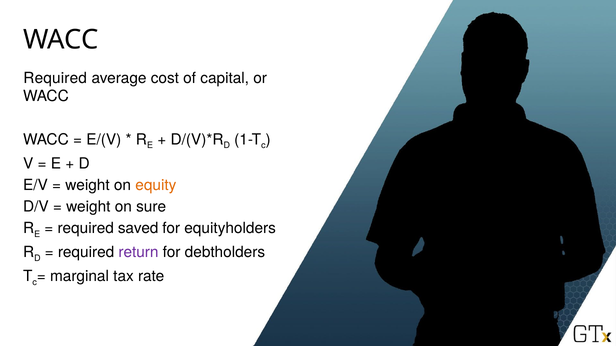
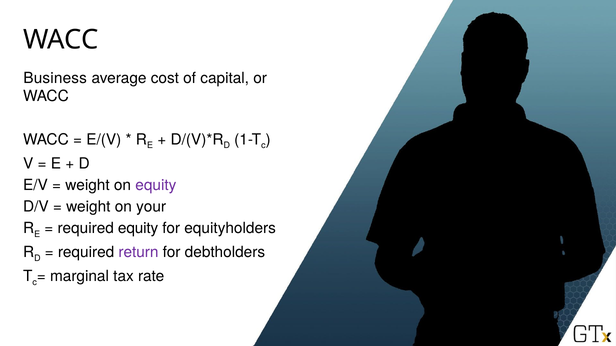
Required at (55, 78): Required -> Business
equity at (156, 185) colour: orange -> purple
sure: sure -> your
required saved: saved -> equity
